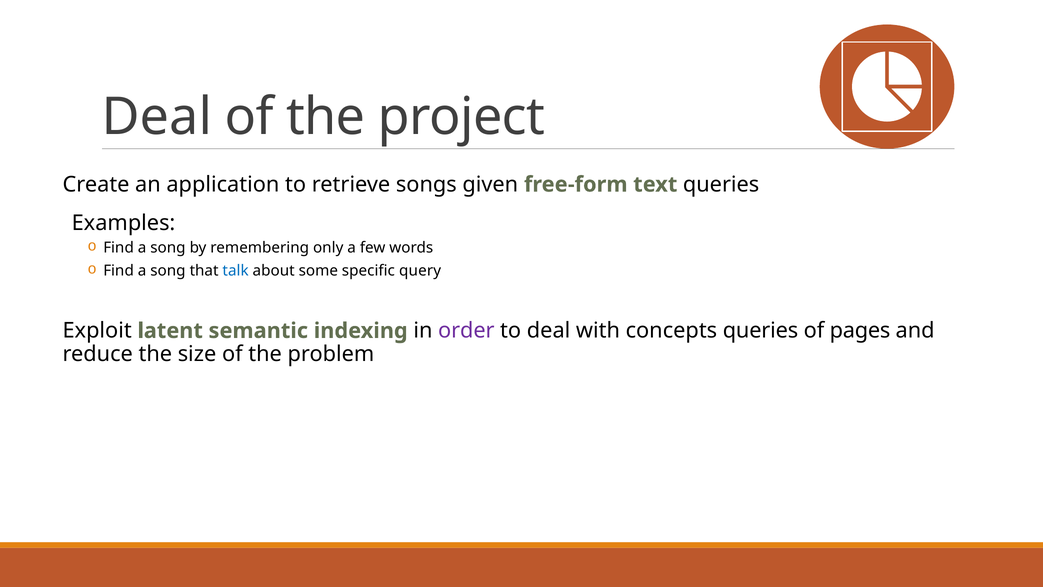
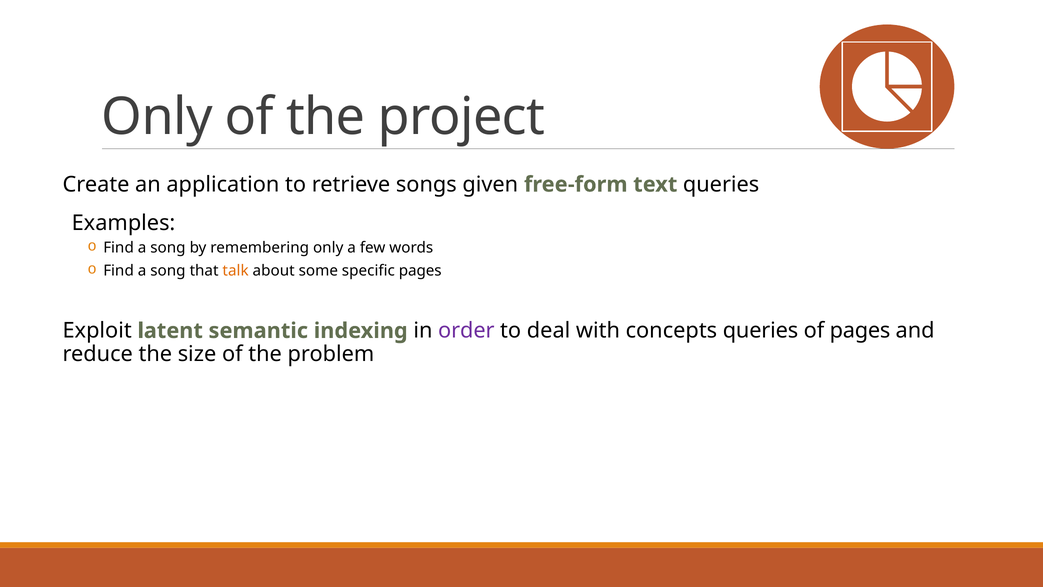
Deal at (157, 117): Deal -> Only
talk colour: blue -> orange
specific query: query -> pages
